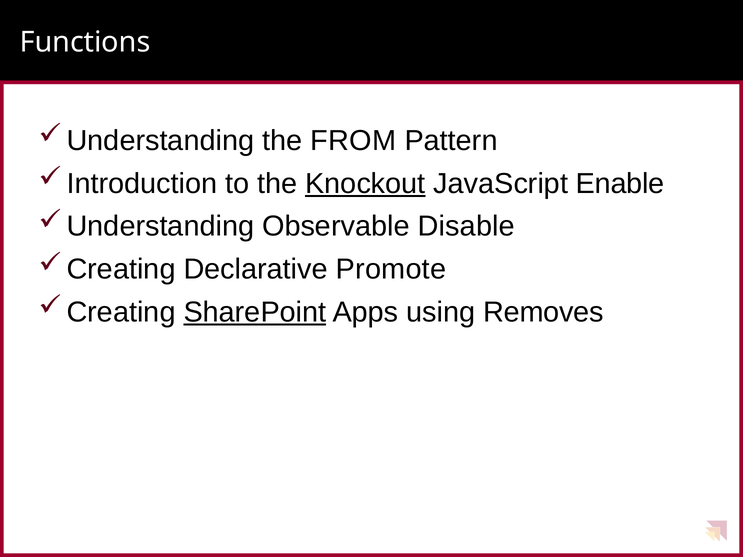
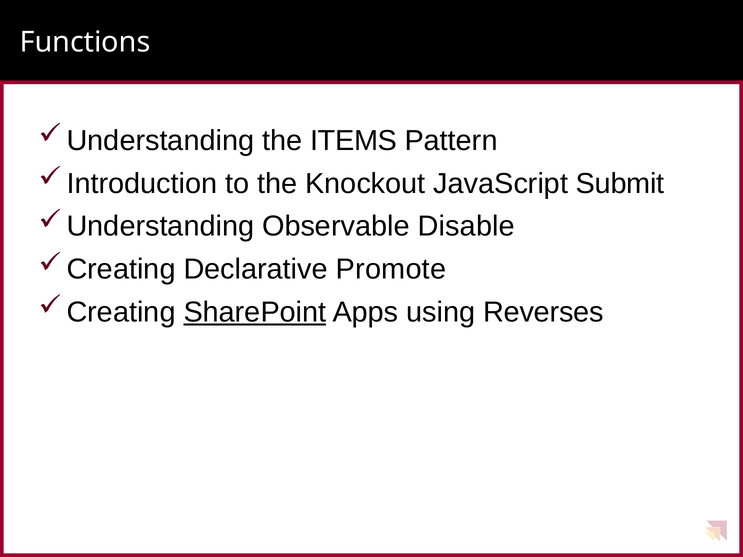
FROM: FROM -> ITEMS
Knockout underline: present -> none
Enable: Enable -> Submit
Removes: Removes -> Reverses
